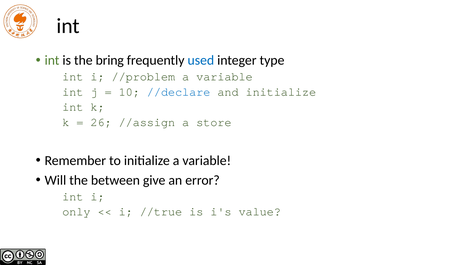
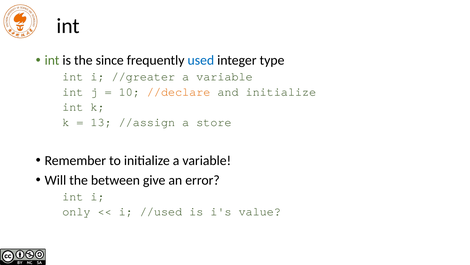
bring: bring -> since
//problem: //problem -> //greater
//declare colour: blue -> orange
26: 26 -> 13
//true: //true -> //used
